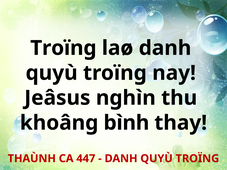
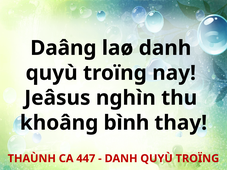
Troïng at (63, 48): Troïng -> Daâng
